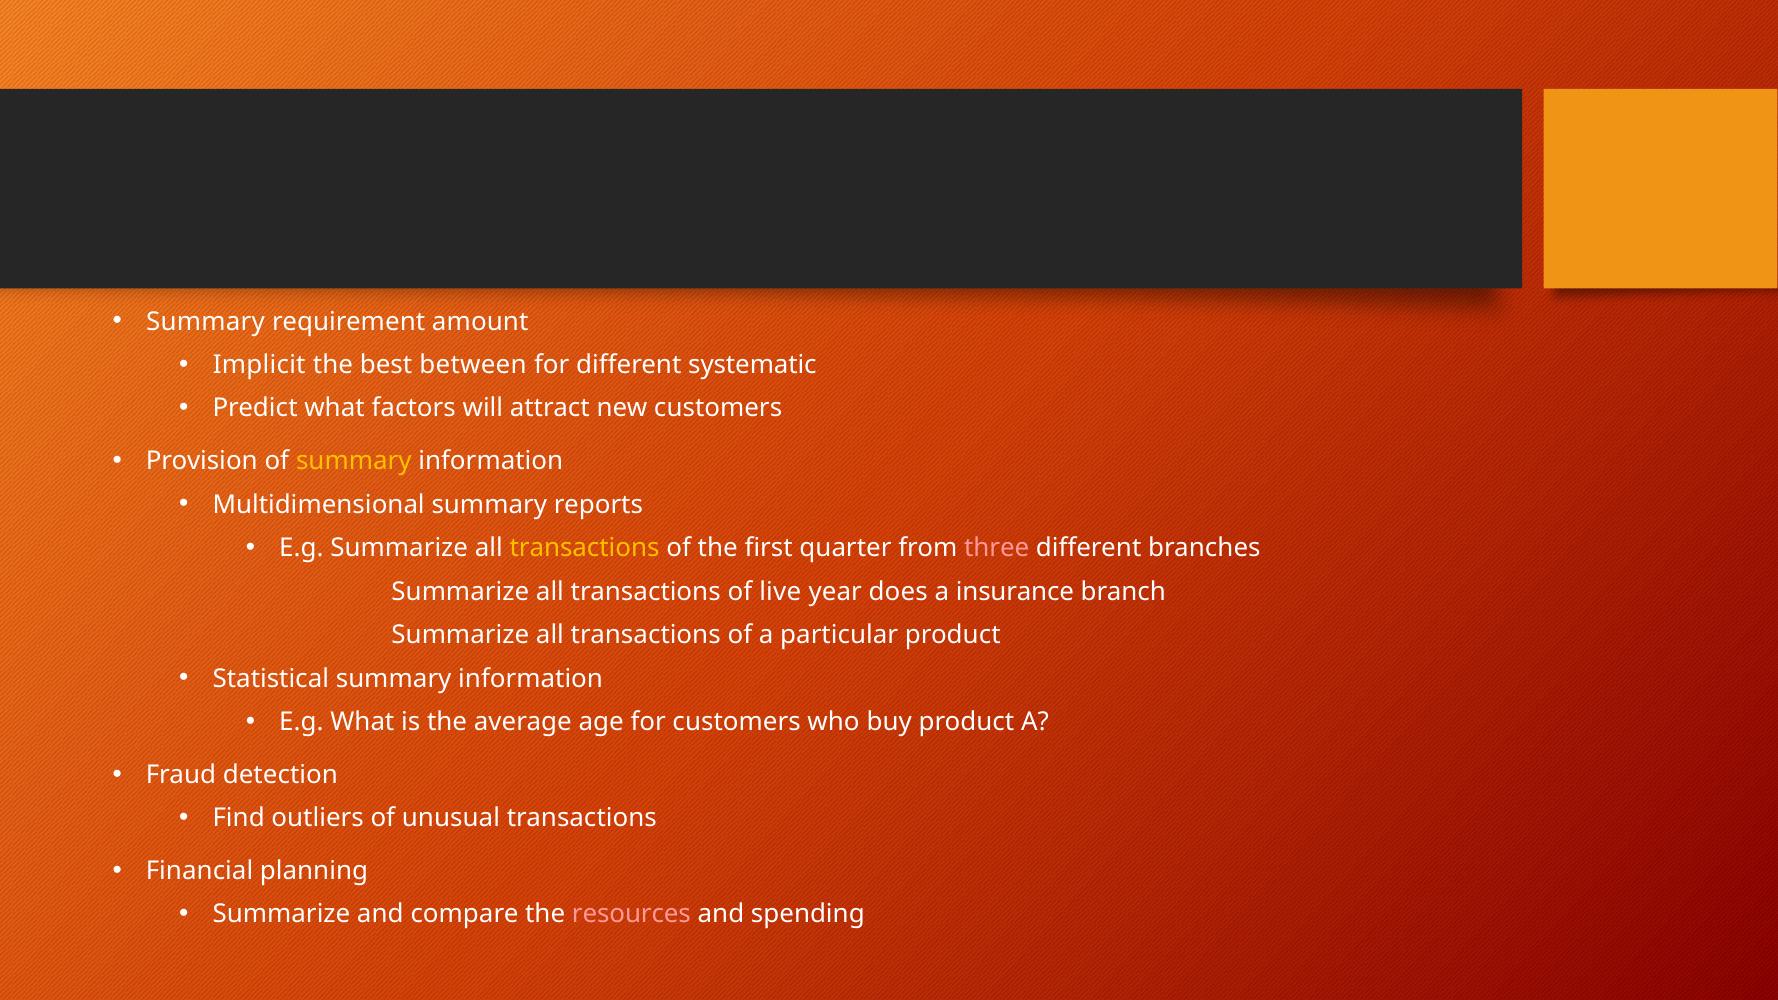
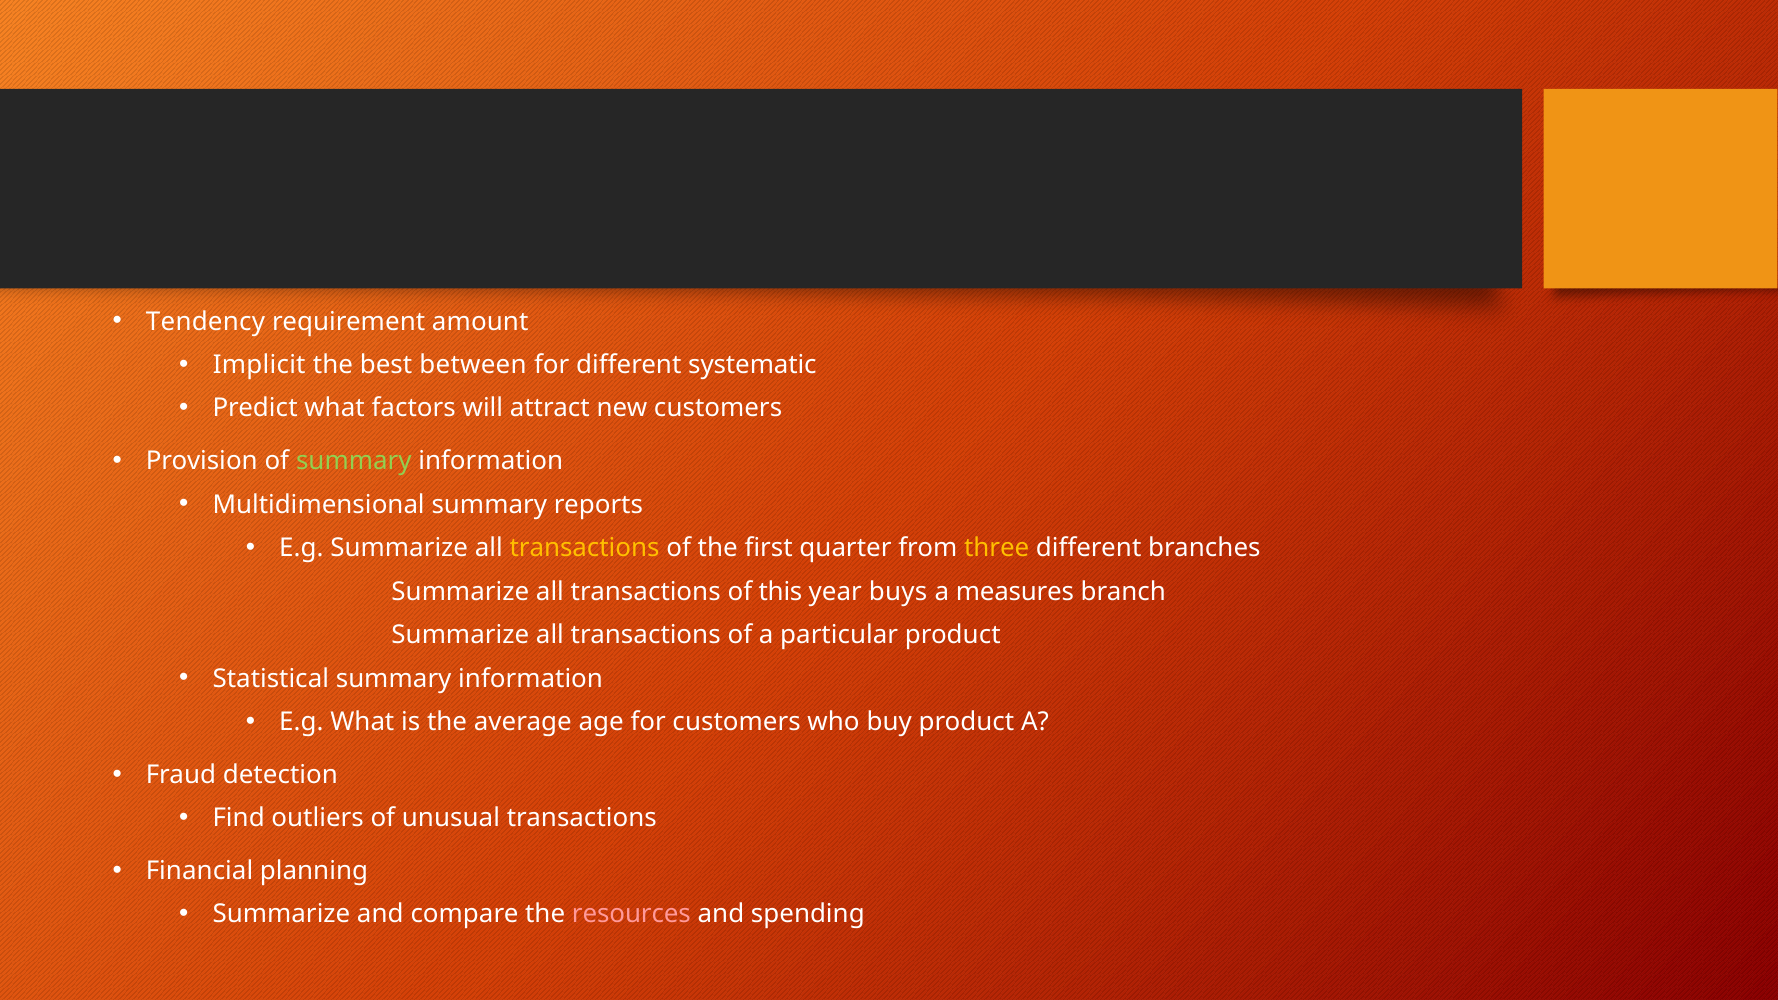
Summary at (206, 322): Summary -> Tendency
summary at (354, 461) colour: yellow -> light green
three colour: pink -> yellow
live: live -> this
does: does -> buys
insurance: insurance -> measures
